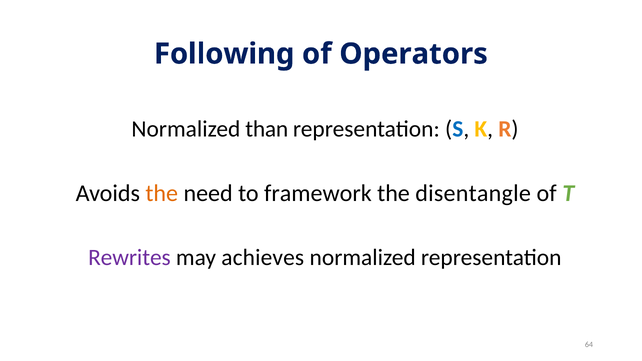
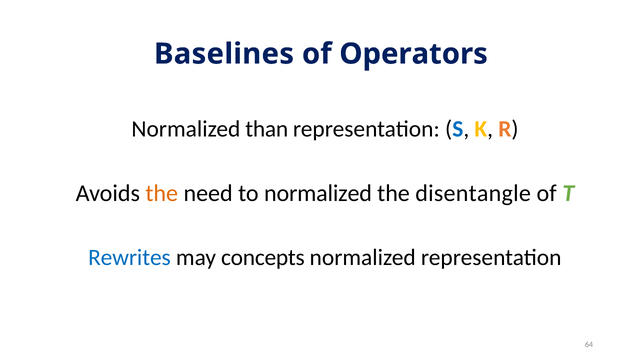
Following: Following -> Baselines
to framework: framework -> normalized
Rewrites colour: purple -> blue
achieves: achieves -> concepts
